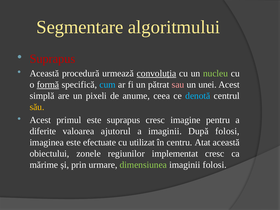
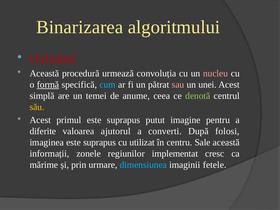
Segmentare: Segmentare -> Binarizarea
Suprapus at (52, 59): Suprapus -> Utilizând
convoluția underline: present -> none
nucleu colour: light green -> pink
pixeli: pixeli -> temei
denotă colour: light blue -> light green
suprapus cresc: cresc -> putut
a imaginii: imaginii -> converti
imaginea este efectuate: efectuate -> suprapus
Atat: Atat -> Sale
obiectului: obiectului -> informații
dimensiunea colour: light green -> light blue
imaginii folosi: folosi -> fetele
